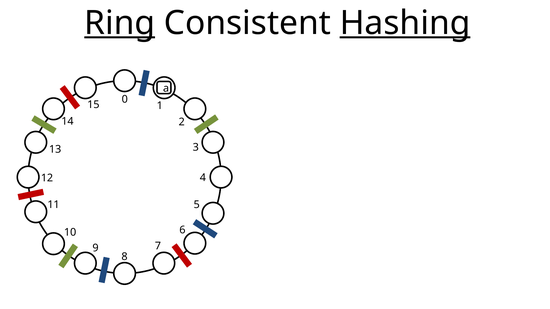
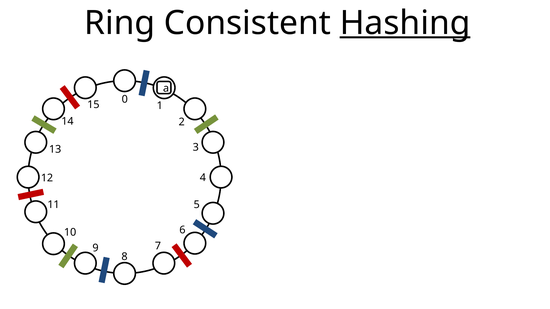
Ring underline: present -> none
